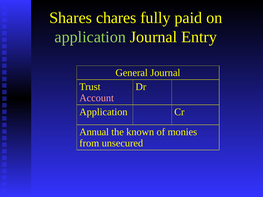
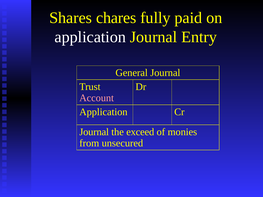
application at (90, 37) colour: light green -> white
Annual at (94, 132): Annual -> Journal
known: known -> exceed
